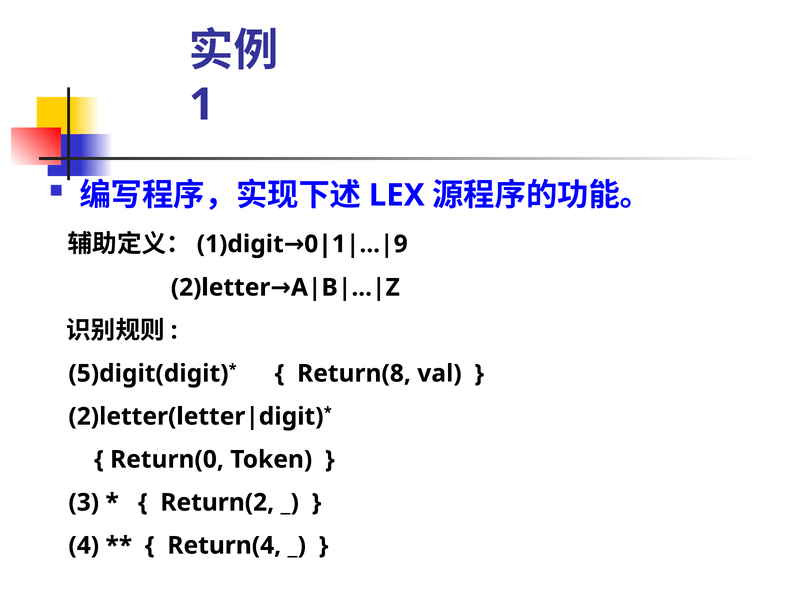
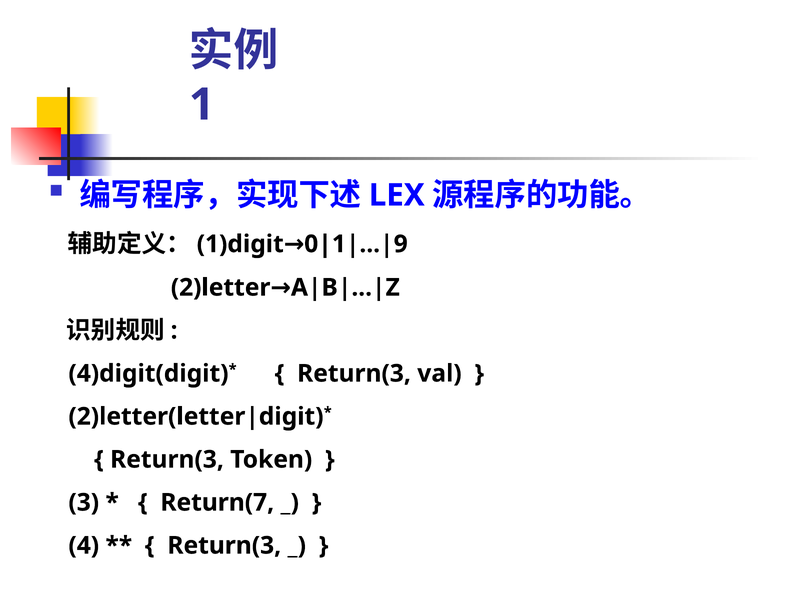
5)digit(digit: 5)digit(digit -> 4)digit(digit
Return(8 at (354, 373): Return(8 -> Return(3
Return(0 at (167, 459): Return(0 -> Return(3
Return(2: Return(2 -> Return(7
Return(4 at (224, 545): Return(4 -> Return(3
